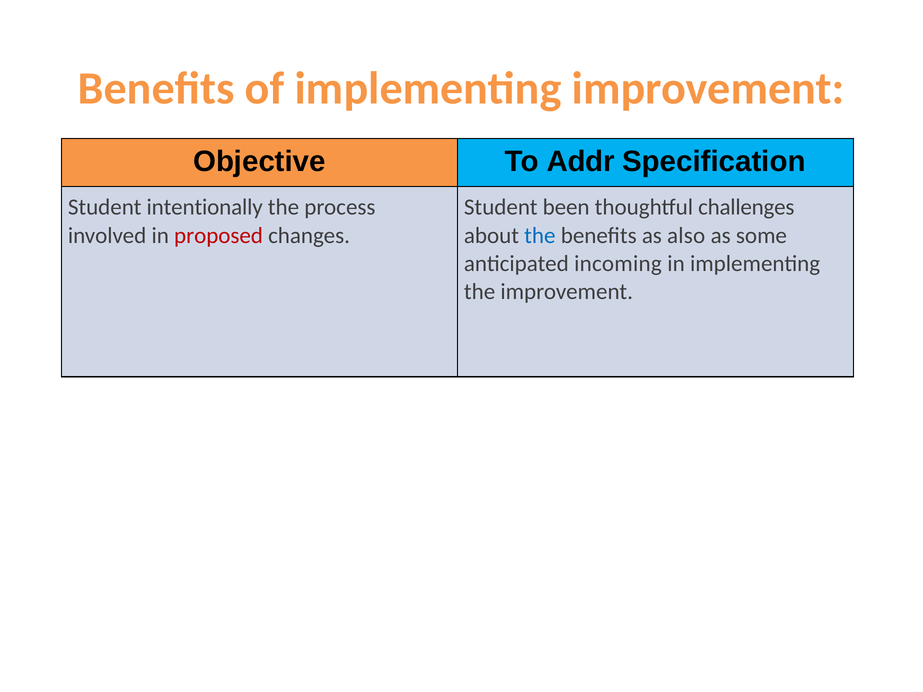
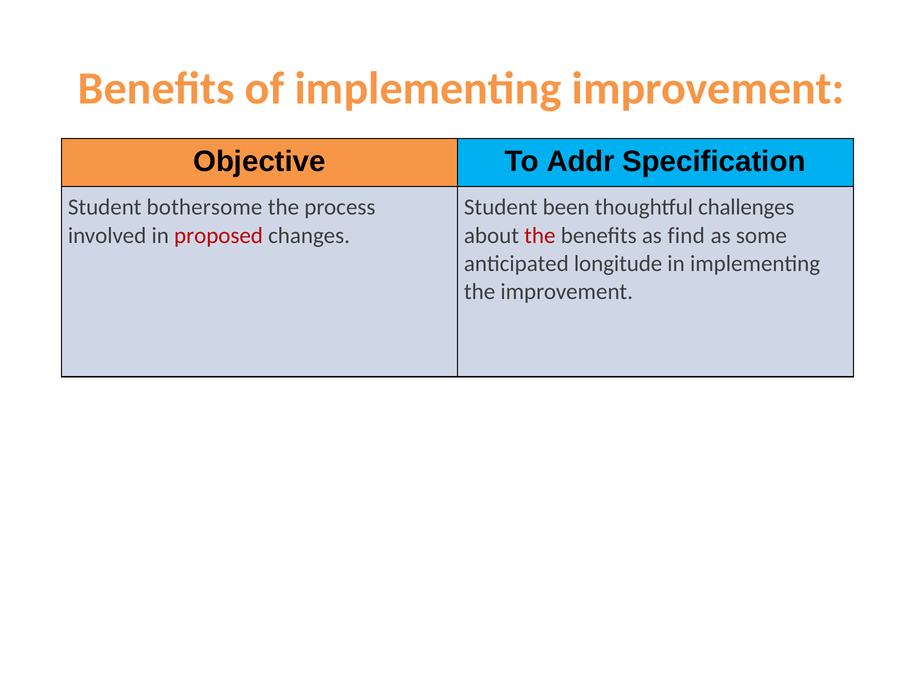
intentionally: intentionally -> bothersome
the at (540, 236) colour: blue -> red
also: also -> find
incoming: incoming -> longitude
